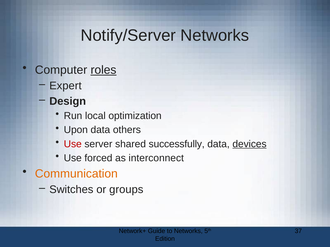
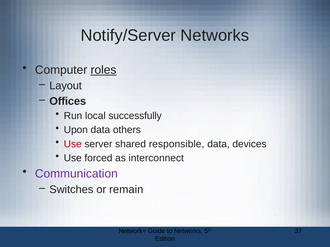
Expert: Expert -> Layout
Design: Design -> Offices
optimization: optimization -> successfully
successfully: successfully -> responsible
devices underline: present -> none
Communication colour: orange -> purple
groups: groups -> remain
